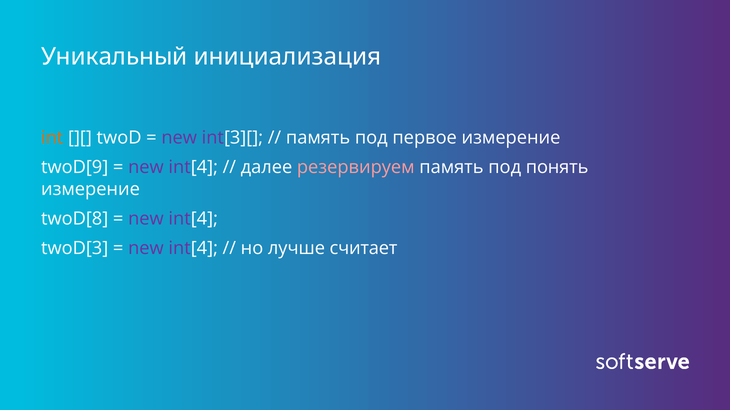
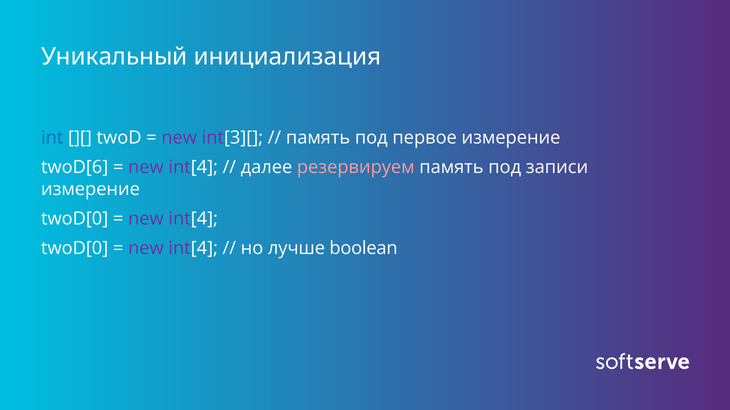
int colour: orange -> blue
twoD[9: twoD[9 -> twoD[6
понять: понять -> записи
twoD[8 at (75, 219): twoD[8 -> twoD[0
twoD[3 at (75, 249): twoD[3 -> twoD[0
считает: считает -> boolean
